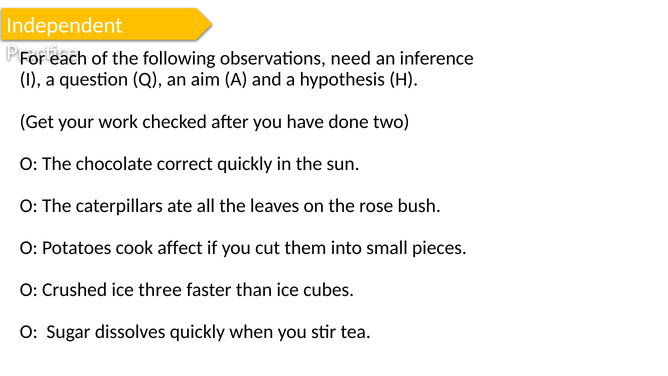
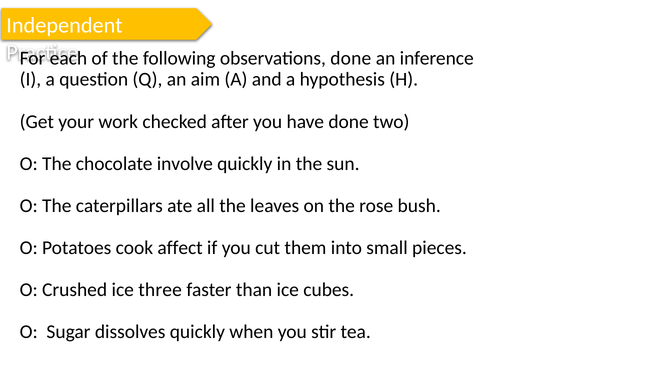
observations need: need -> done
correct: correct -> involve
